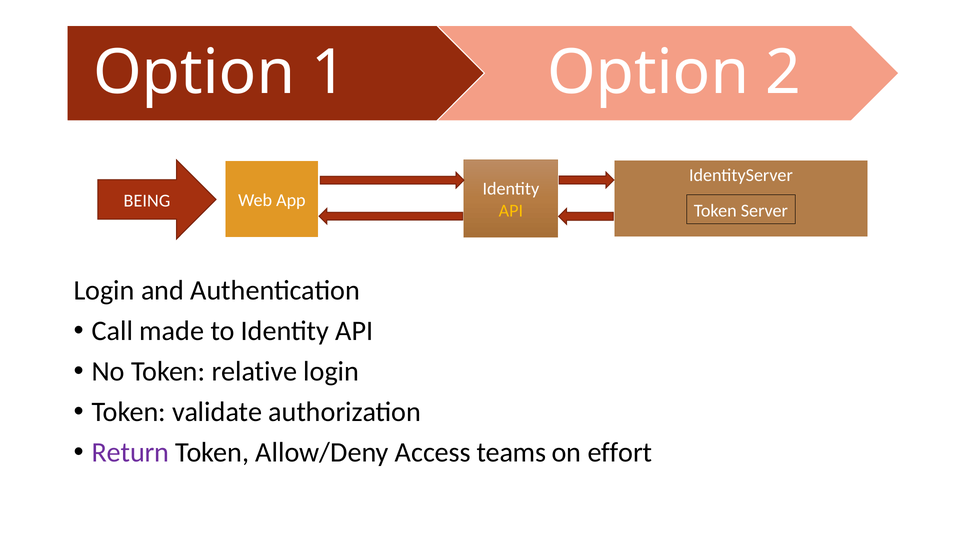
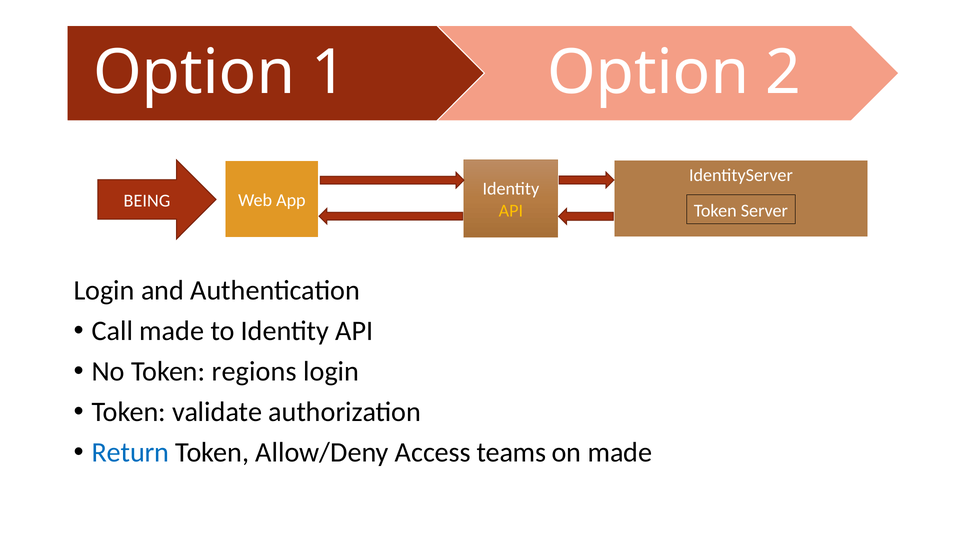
relative: relative -> regions
Return colour: purple -> blue
on effort: effort -> made
